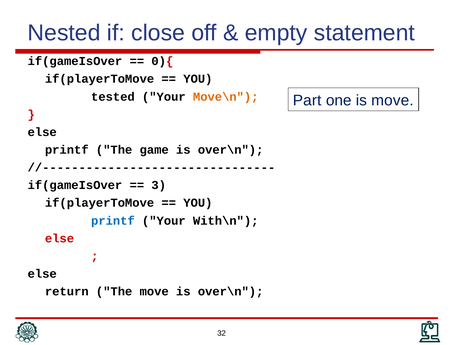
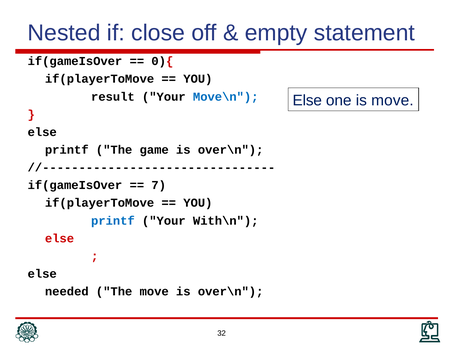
tested: tested -> result
Move\n colour: orange -> blue
Part at (307, 101): Part -> Else
3: 3 -> 7
return: return -> needed
